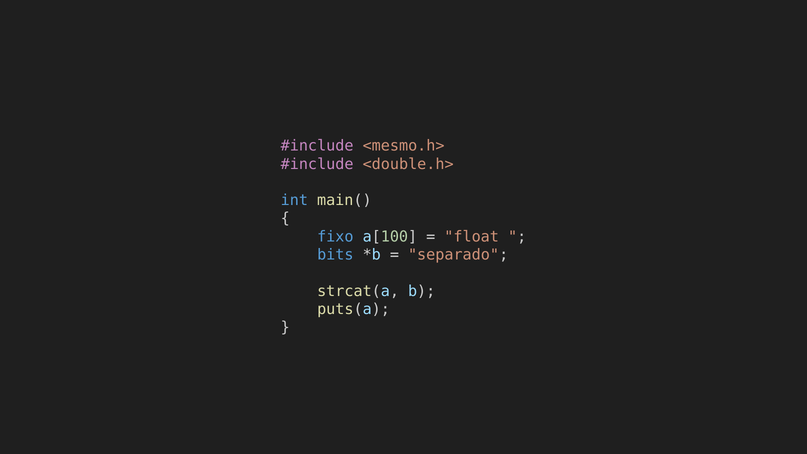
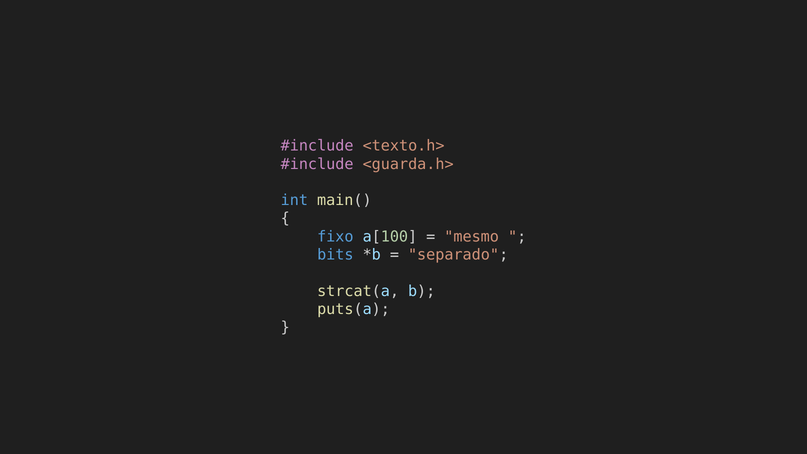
<mesmo.h>: <mesmo.h> -> <texto.h>
<double.h>: <double.h> -> <guarda.h>
float: float -> mesmo
